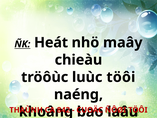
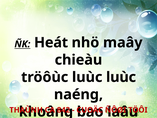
luùc töôi: töôi -> luùc
